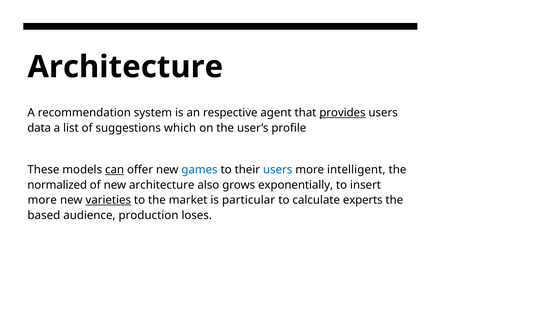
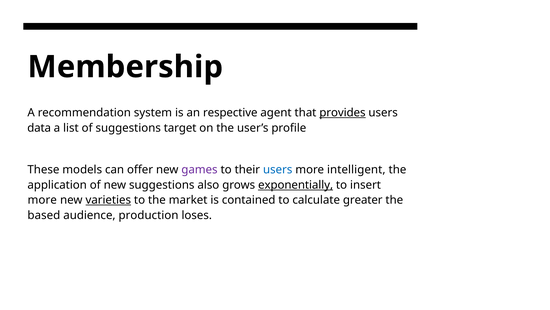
Architecture at (125, 67): Architecture -> Membership
which: which -> target
can underline: present -> none
games colour: blue -> purple
normalized: normalized -> application
new architecture: architecture -> suggestions
exponentially underline: none -> present
particular: particular -> contained
experts: experts -> greater
